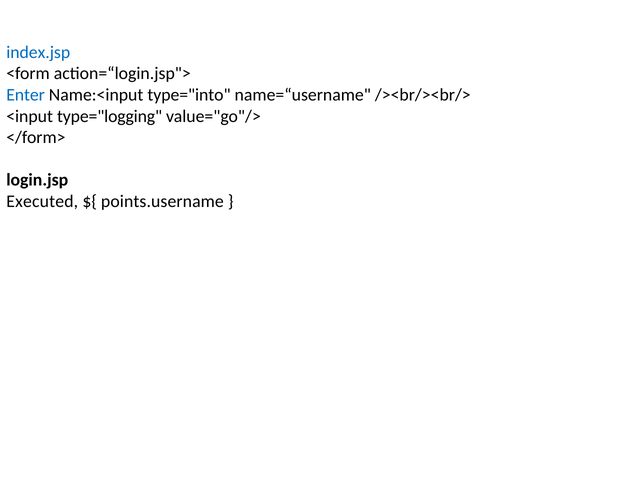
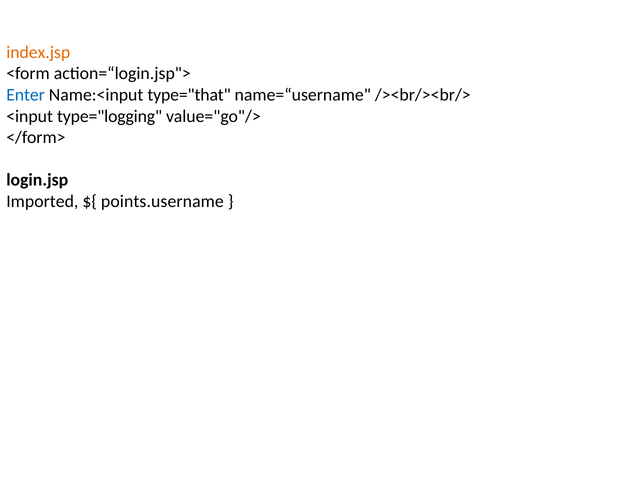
index.jsp colour: blue -> orange
type="into: type="into -> type="that
Executed: Executed -> Imported
